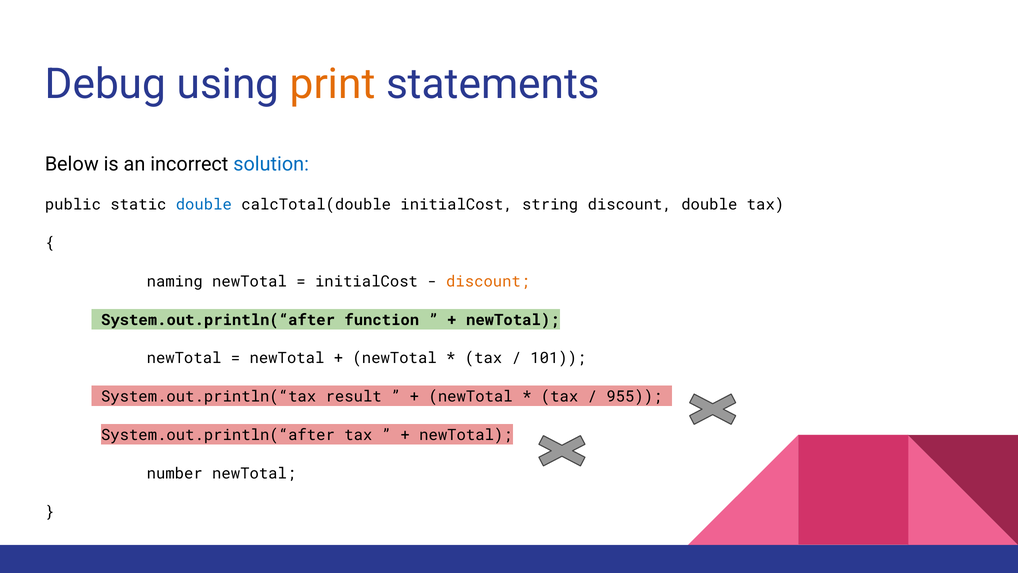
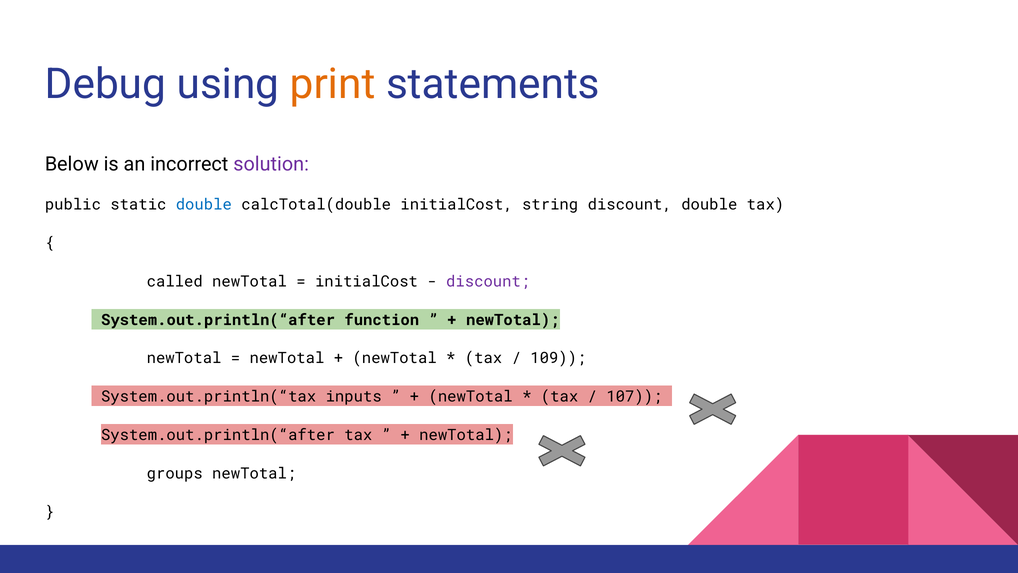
solution colour: blue -> purple
naming: naming -> called
discount at (488, 281) colour: orange -> purple
101: 101 -> 109
result: result -> inputs
955: 955 -> 107
number: number -> groups
